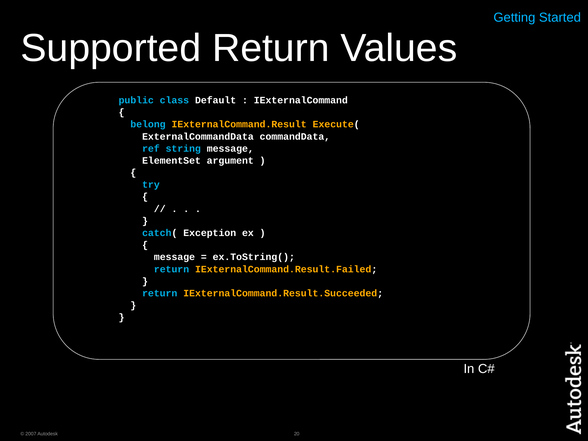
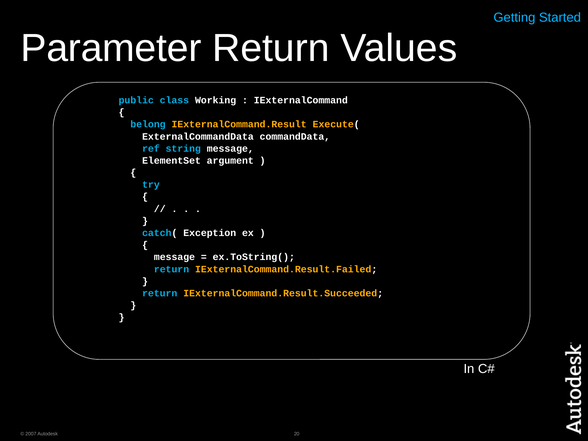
Supported: Supported -> Parameter
Default: Default -> Working
